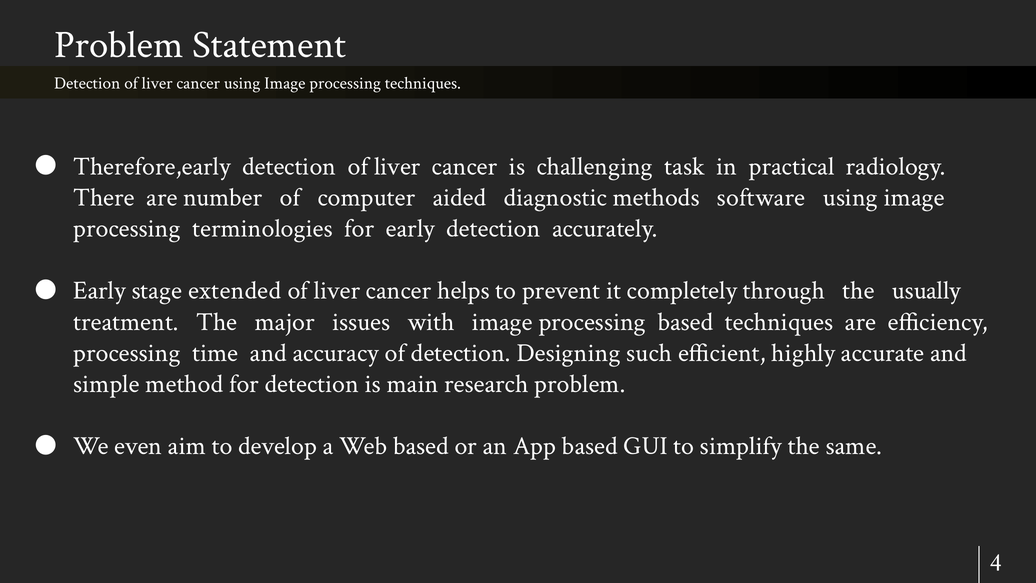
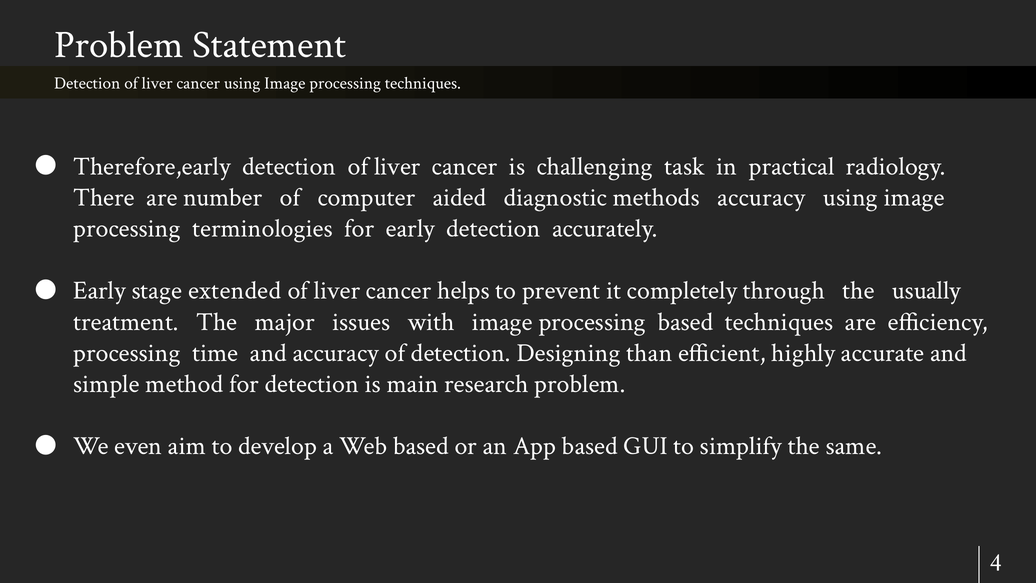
methods software: software -> accuracy
such: such -> than
